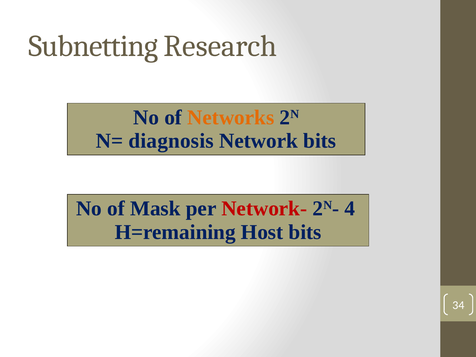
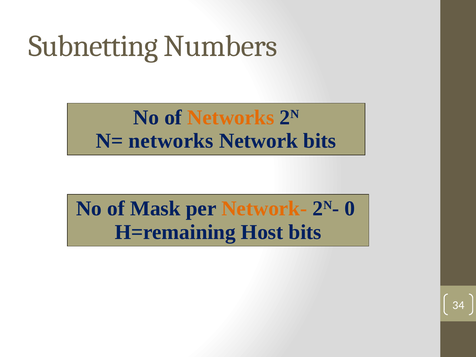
Research: Research -> Numbers
N= diagnosis: diagnosis -> networks
Network- colour: red -> orange
4: 4 -> 0
